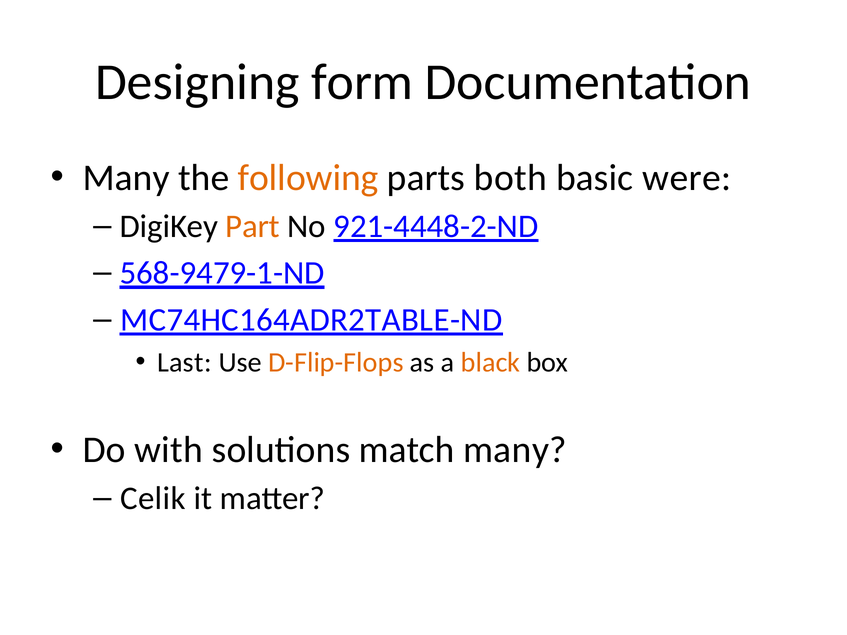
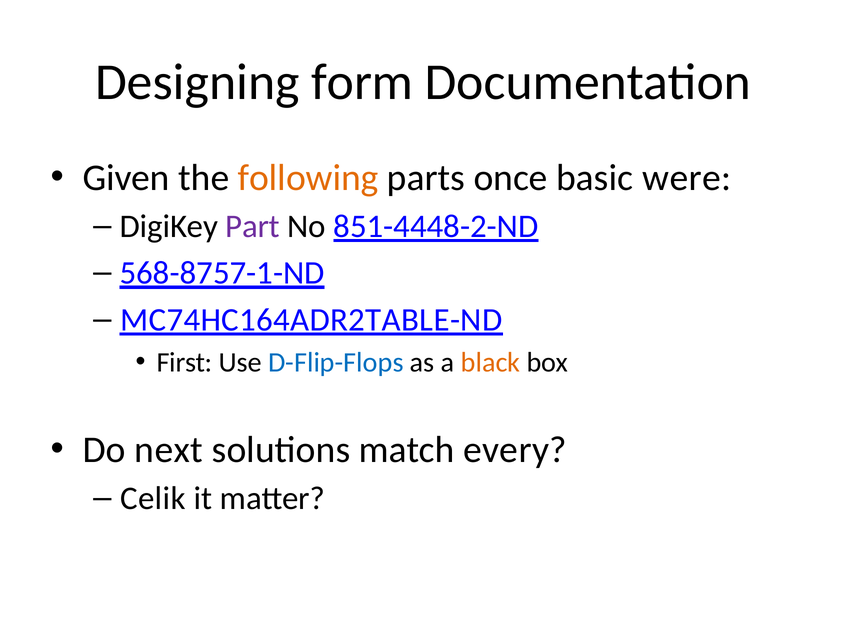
Many at (126, 178): Many -> Given
both: both -> once
Part colour: orange -> purple
921-4448-2-ND: 921-4448-2-ND -> 851-4448-2-ND
568-9479-1-ND: 568-9479-1-ND -> 568-8757-1-ND
Last: Last -> First
D-Flip-Flops colour: orange -> blue
with: with -> next
match many: many -> every
